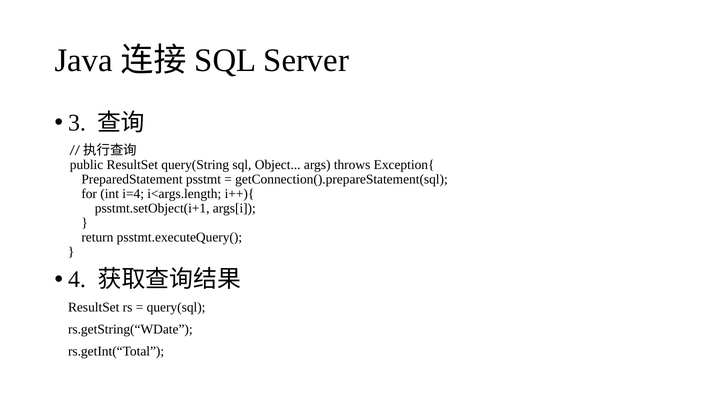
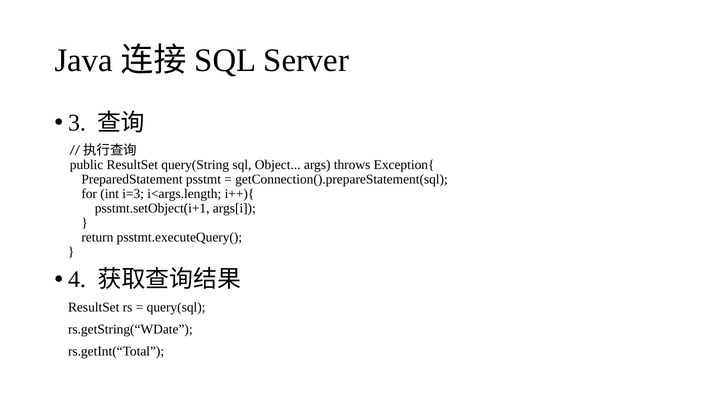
i=4: i=4 -> i=3
